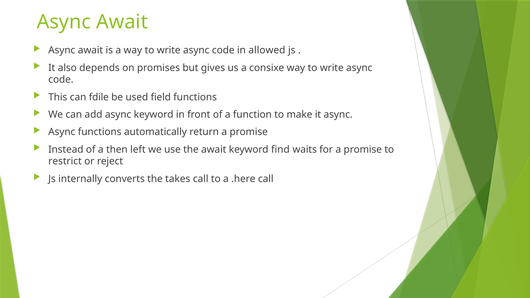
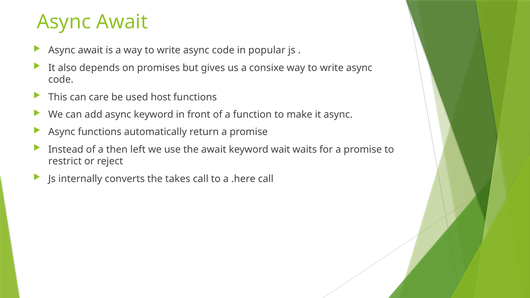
allowed: allowed -> popular
fdile: fdile -> care
field: field -> host
find: find -> wait
